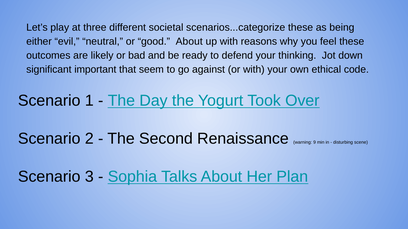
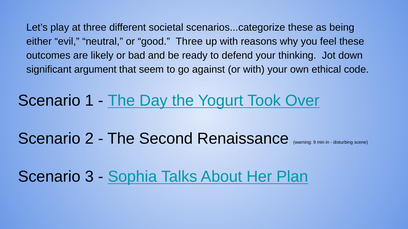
good About: About -> Three
important: important -> argument
